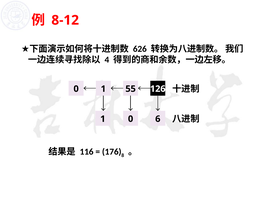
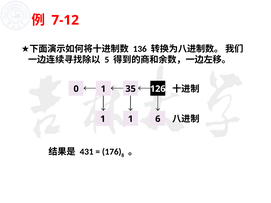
8-12: 8-12 -> 7-12
626: 626 -> 136
4: 4 -> 5
55: 55 -> 35
1 0: 0 -> 1
116: 116 -> 431
